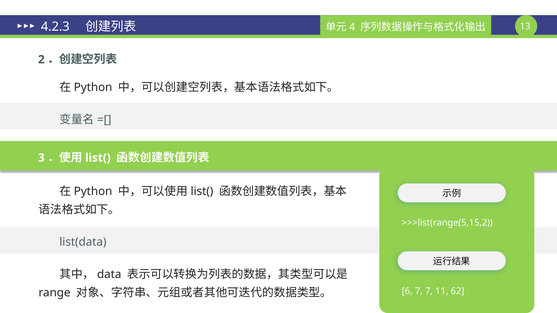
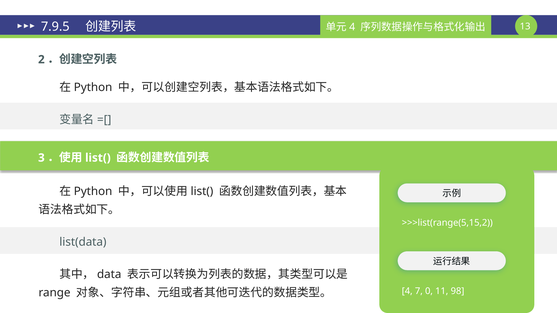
4.2.3: 4.2.3 -> 7.9.5
6: 6 -> 4
7 7: 7 -> 0
62: 62 -> 98
